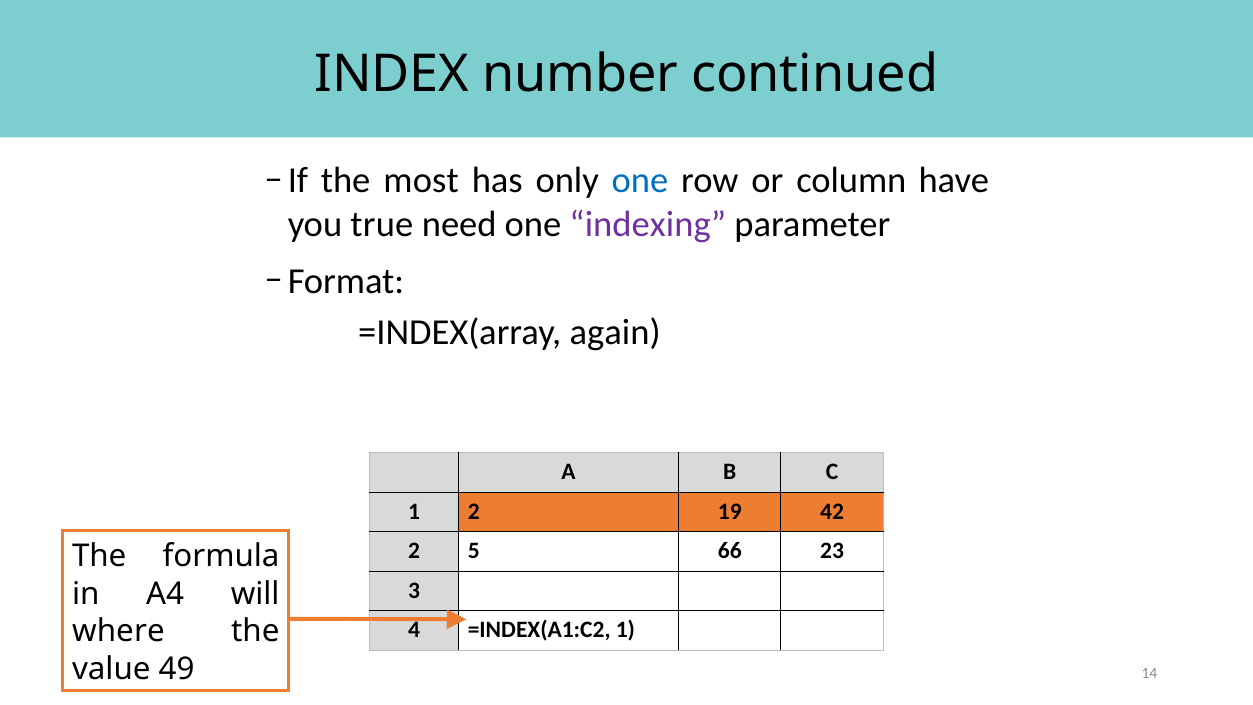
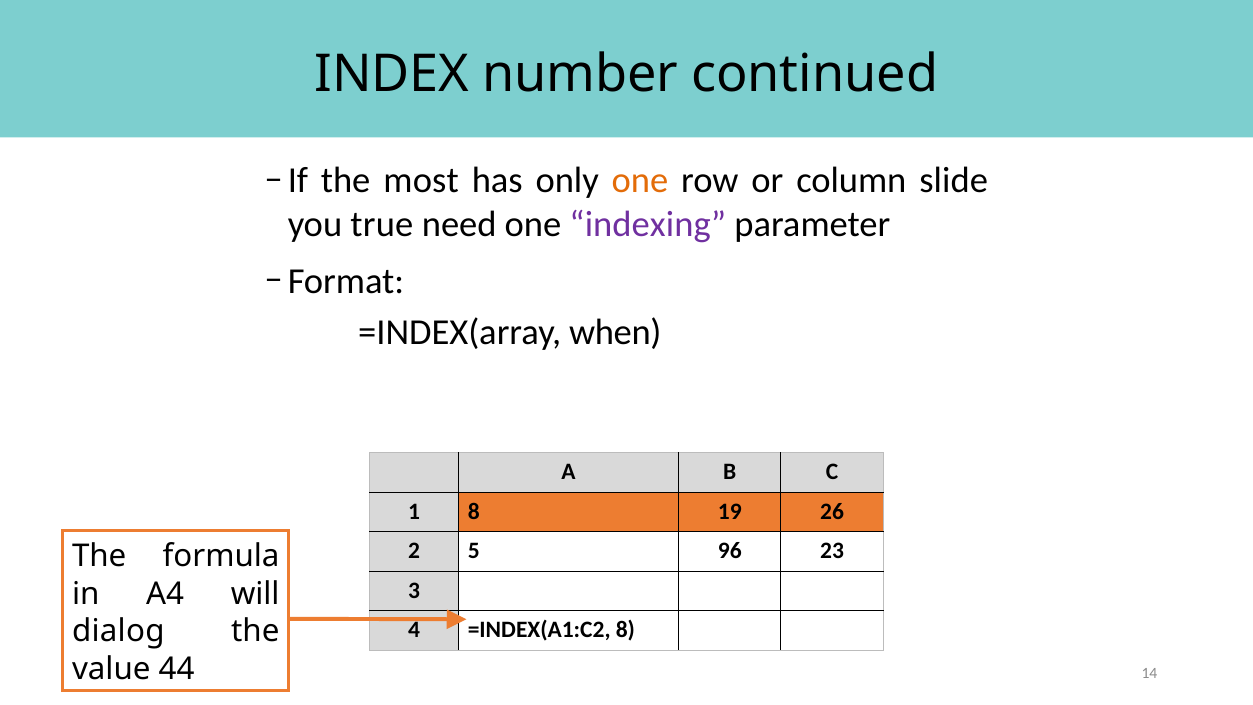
one at (640, 180) colour: blue -> orange
have: have -> slide
again: again -> when
1 2: 2 -> 8
42: 42 -> 26
66: 66 -> 96
=INDEX(A1:C2 1: 1 -> 8
where: where -> dialog
49: 49 -> 44
